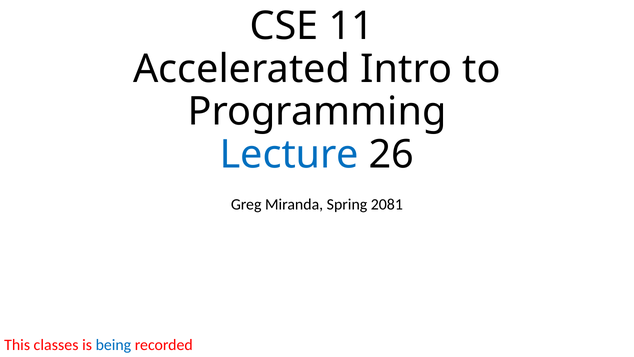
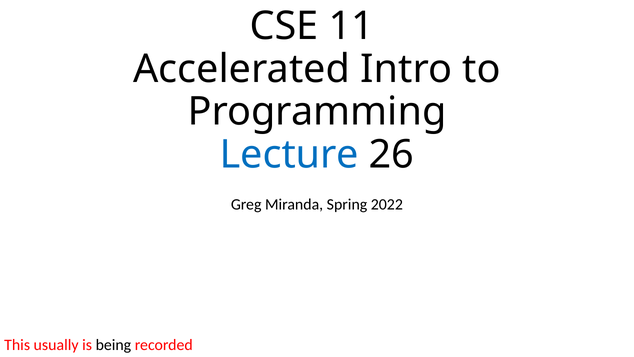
2081: 2081 -> 2022
classes: classes -> usually
being colour: blue -> black
